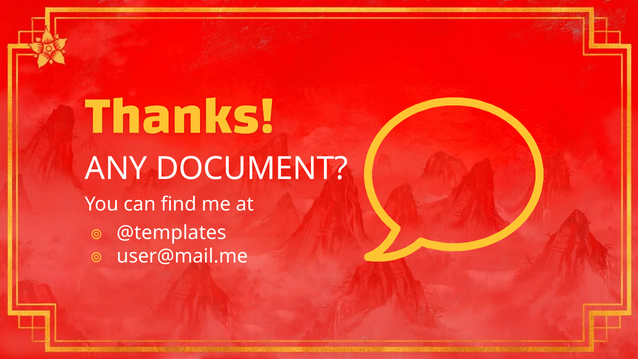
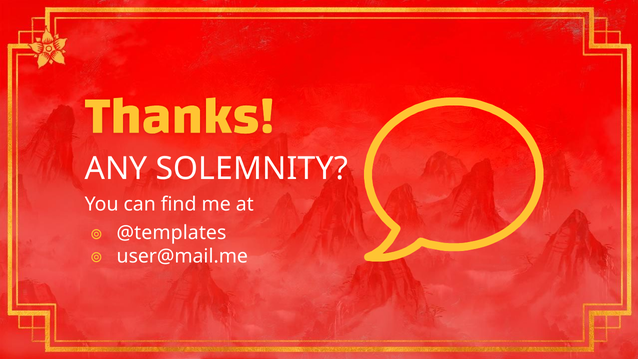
DOCUMENT: DOCUMENT -> SOLEMNITY
